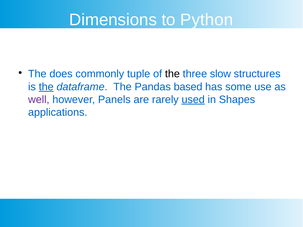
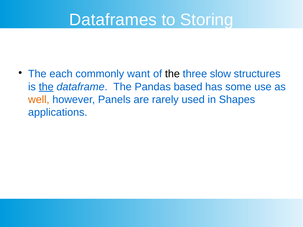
Dimensions: Dimensions -> Dataframes
Python: Python -> Storing
does: does -> each
tuple: tuple -> want
well colour: purple -> orange
used underline: present -> none
